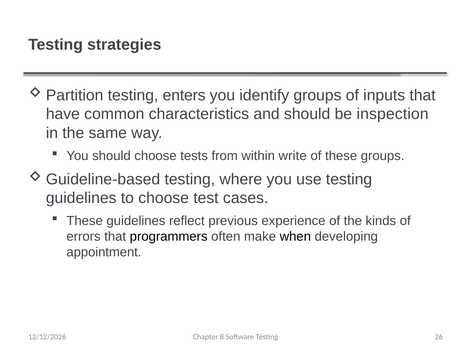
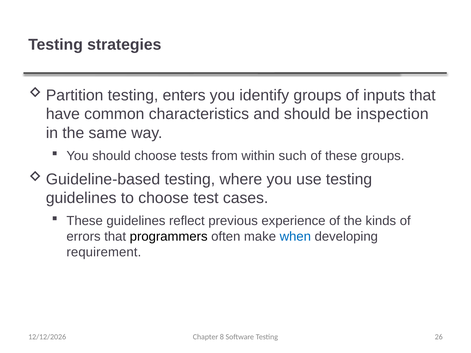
write: write -> such
when colour: black -> blue
appointment: appointment -> requirement
